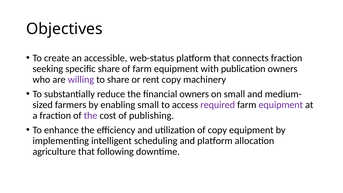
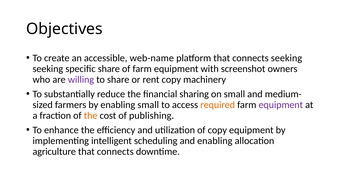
web-status: web-status -> web-name
connects fraction: fraction -> seeking
publication: publication -> screenshot
financial owners: owners -> sharing
required colour: purple -> orange
the at (91, 116) colour: purple -> orange
and platform: platform -> enabling
following at (115, 152): following -> connects
